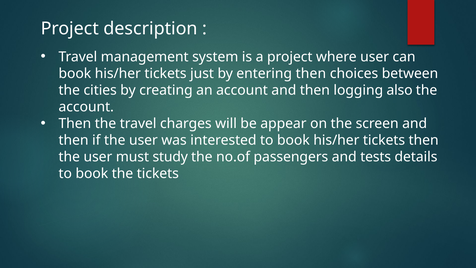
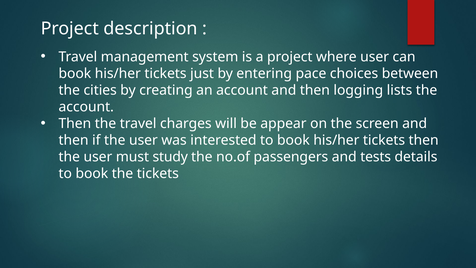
entering then: then -> pace
also: also -> lists
